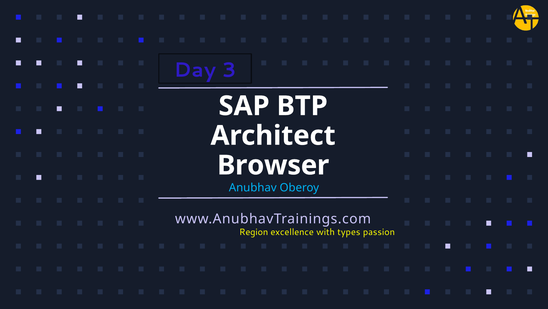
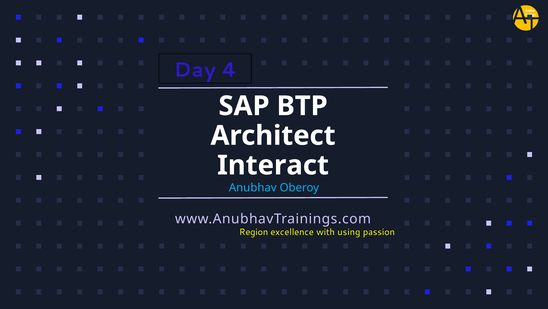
3: 3 -> 4
Browser: Browser -> Interact
types: types -> using
